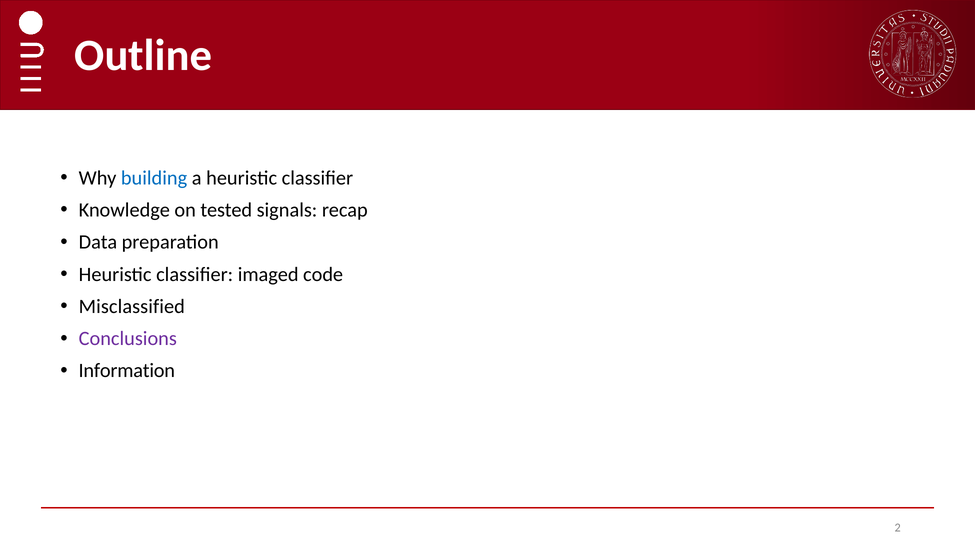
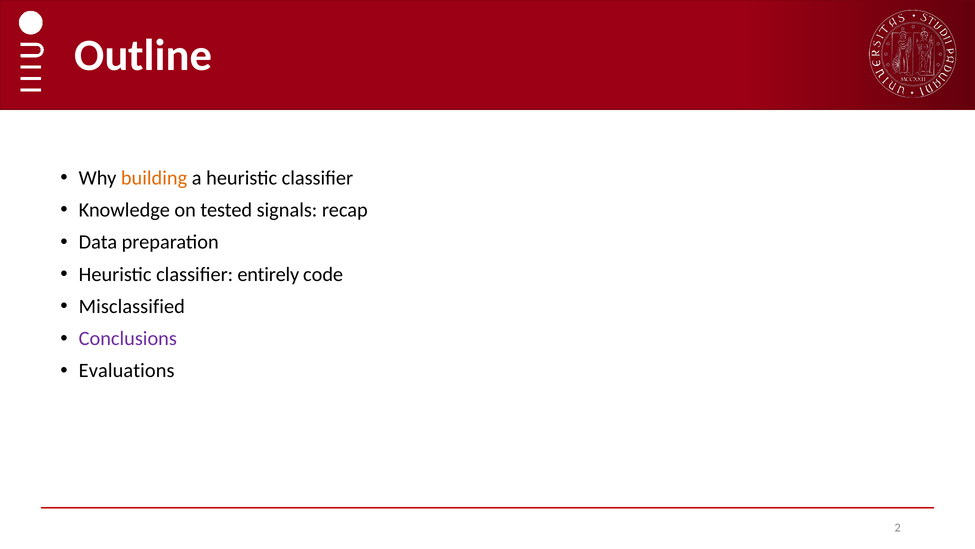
building colour: blue -> orange
imaged: imaged -> entirely
Information: Information -> Evaluations
